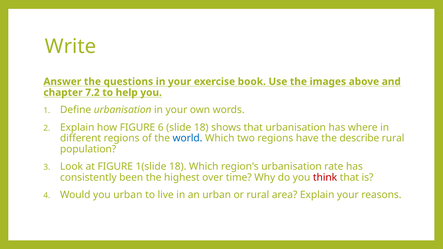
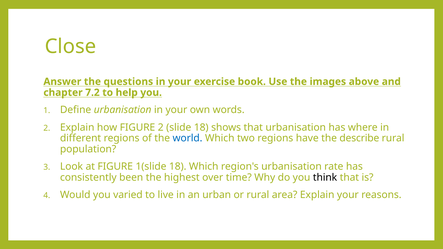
Write: Write -> Close
FIGURE 6: 6 -> 2
think colour: red -> black
you urban: urban -> varied
